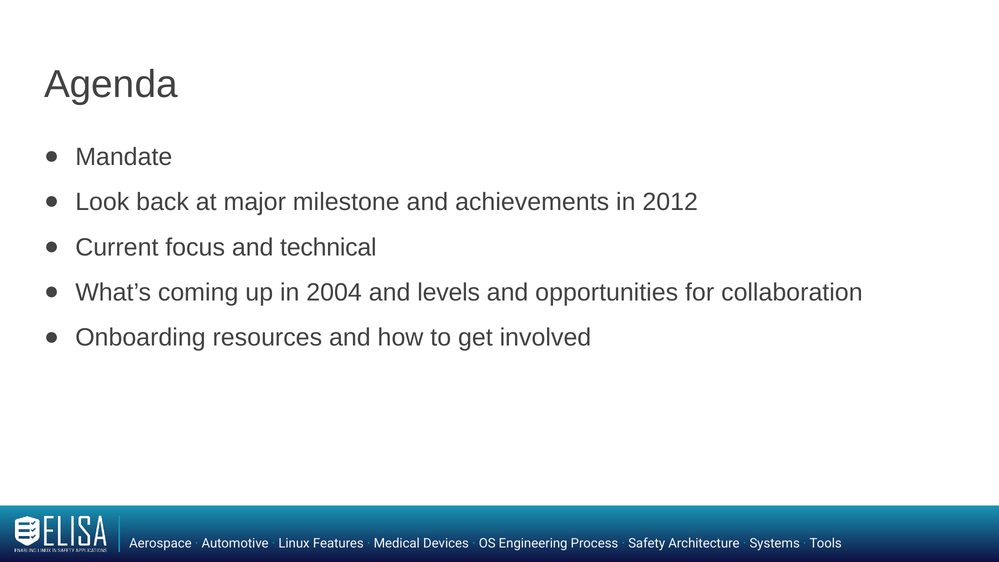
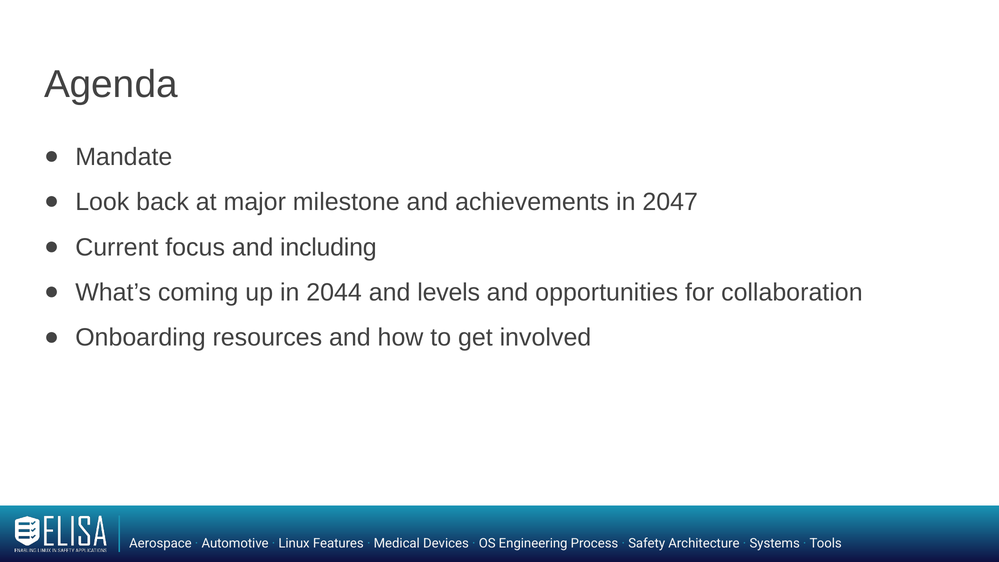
2012: 2012 -> 2047
technical: technical -> including
2004: 2004 -> 2044
